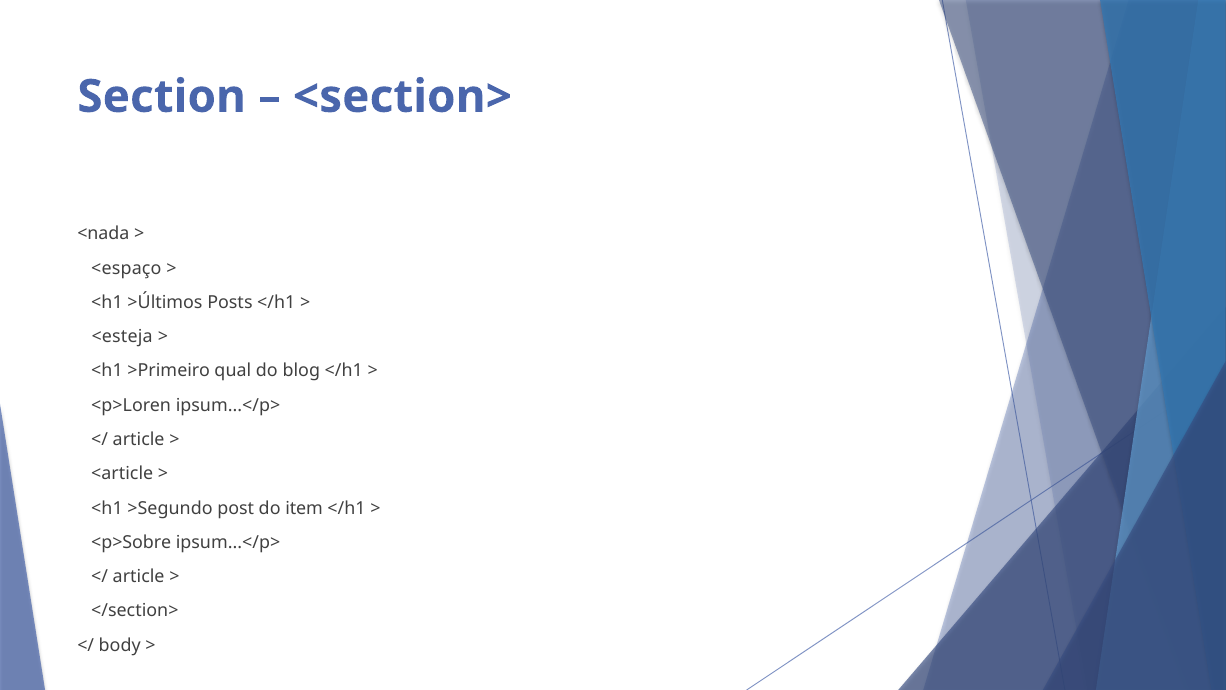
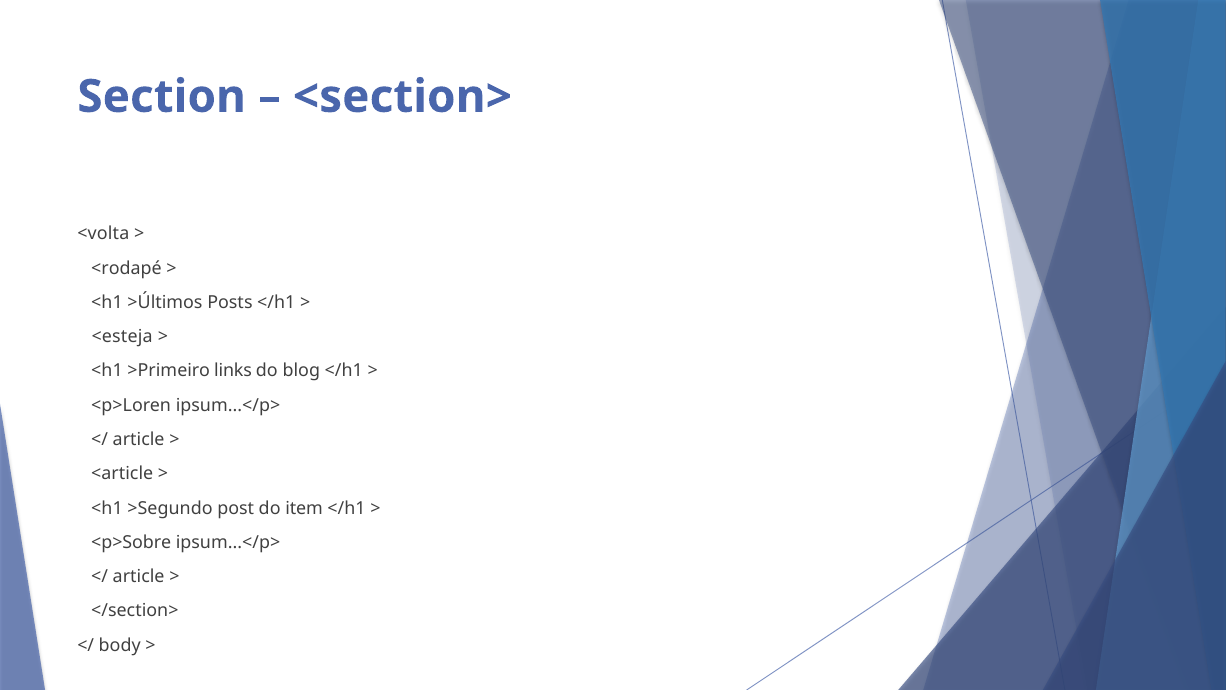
<nada: <nada -> <volta
<espaço: <espaço -> <rodapé
qual: qual -> links
